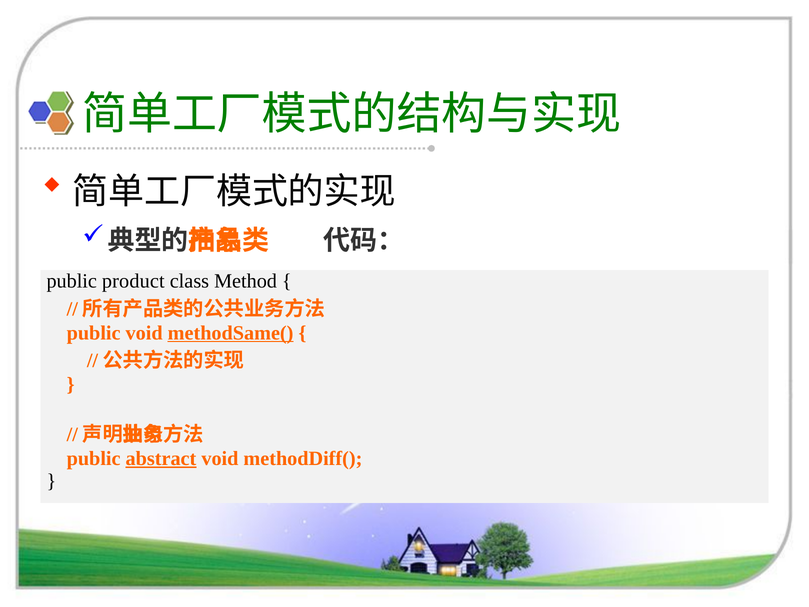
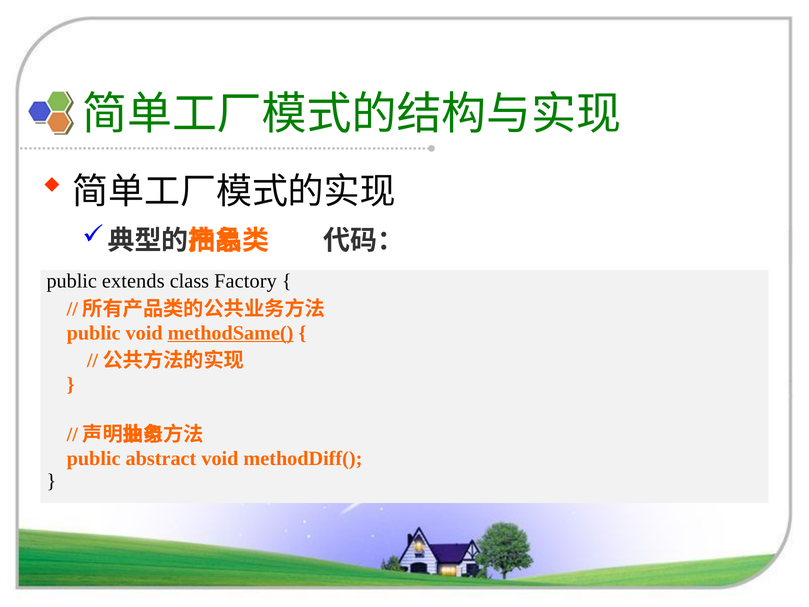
product: product -> extends
Method: Method -> Factory
abstract underline: present -> none
